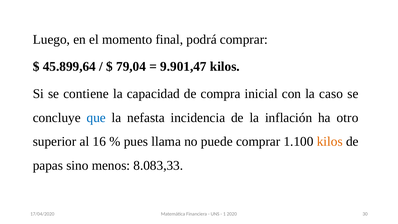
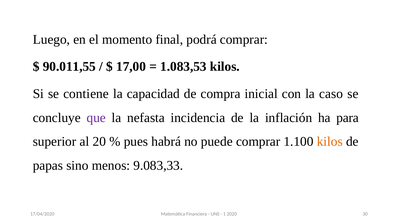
45.899,64: 45.899,64 -> 90.011,55
79,04: 79,04 -> 17,00
9.901,47: 9.901,47 -> 1.083,53
que colour: blue -> purple
otro: otro -> para
16: 16 -> 20
llama: llama -> habrá
8.083,33: 8.083,33 -> 9.083,33
